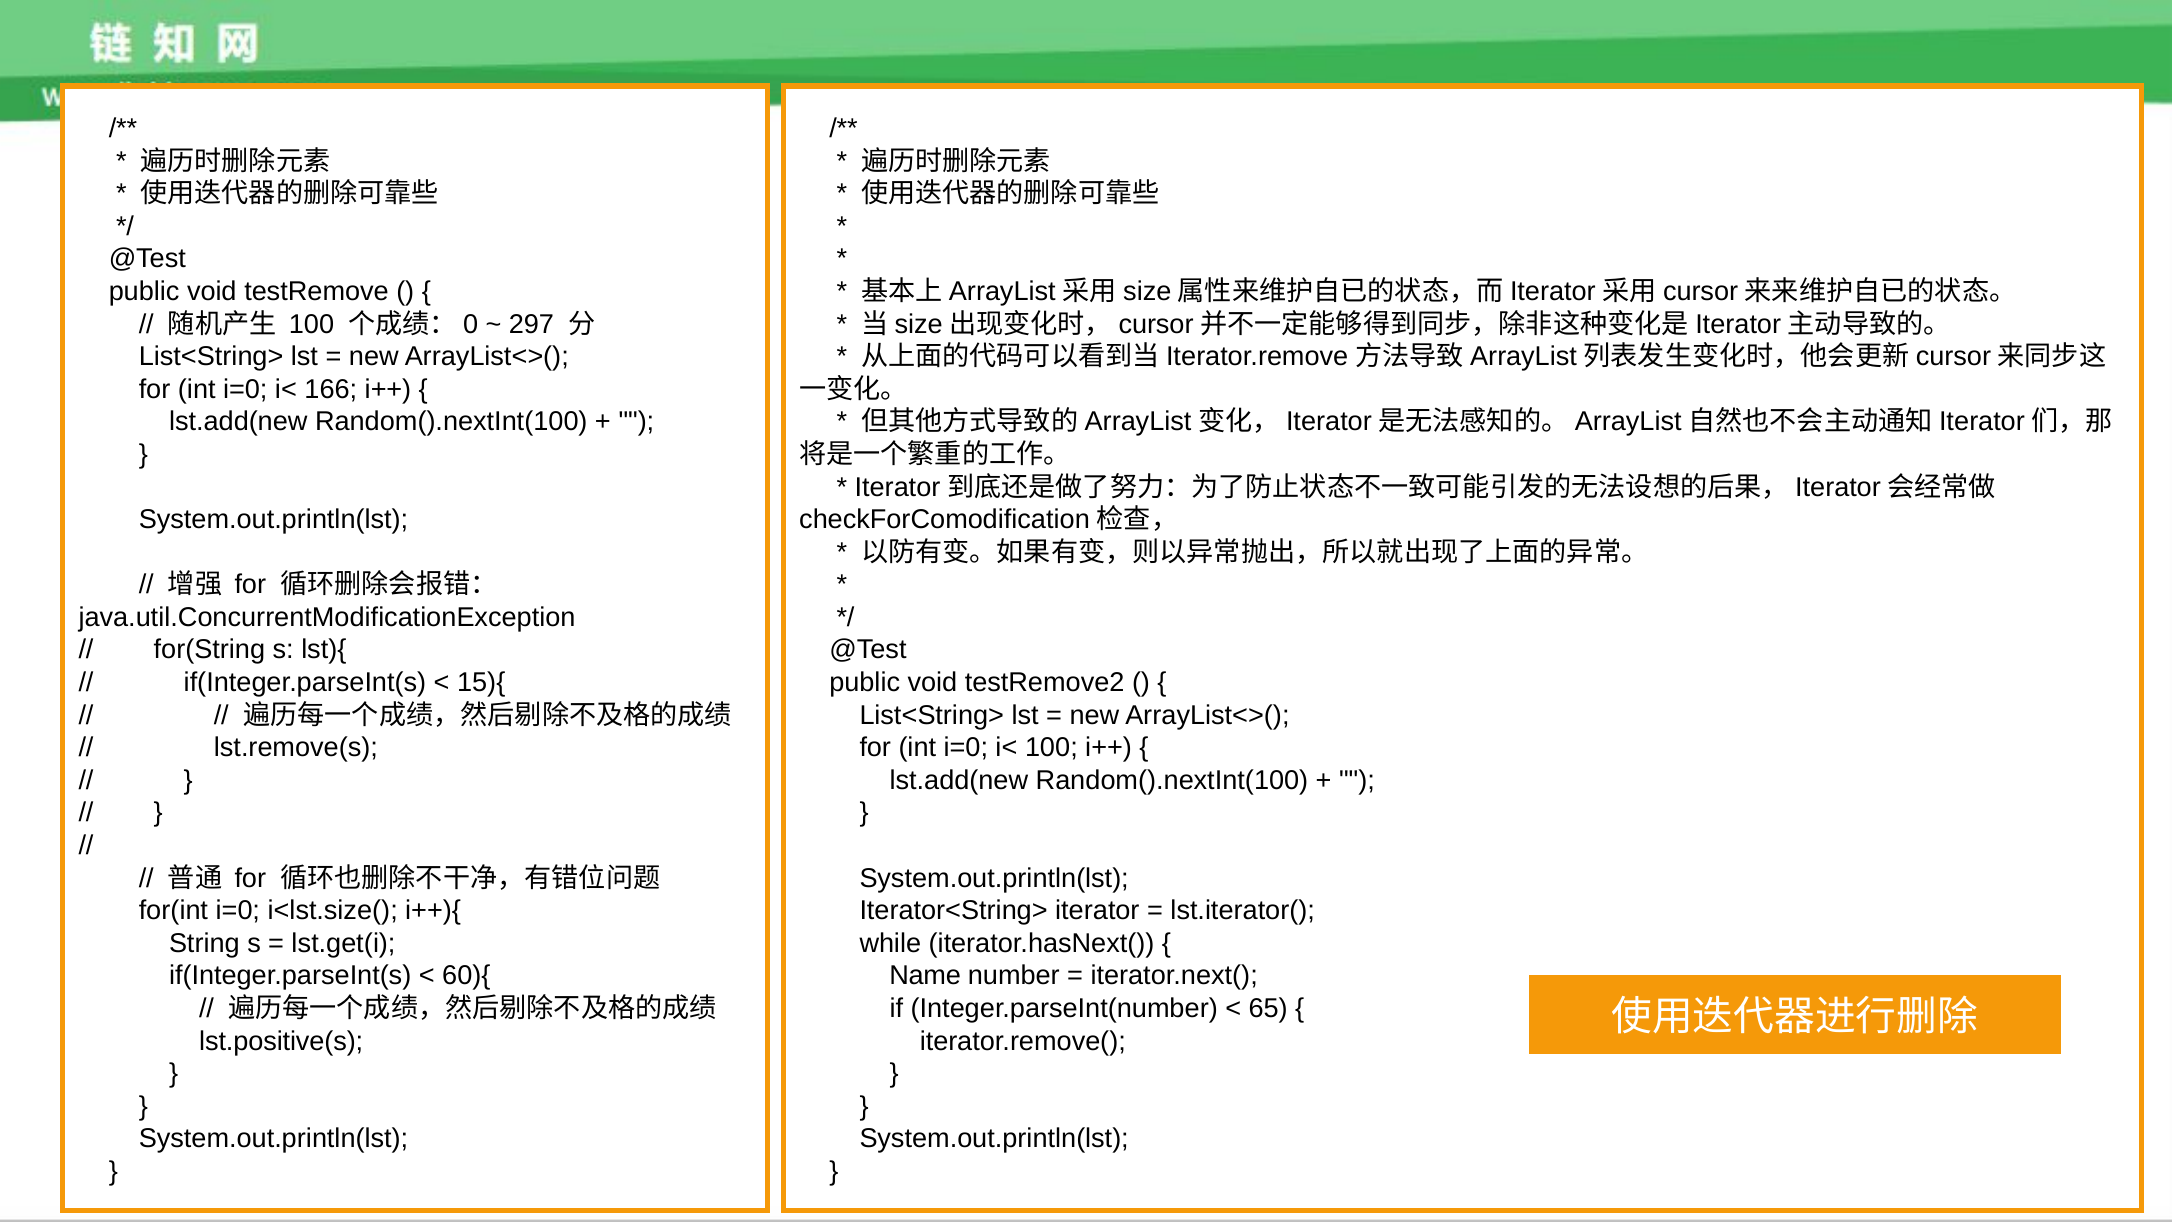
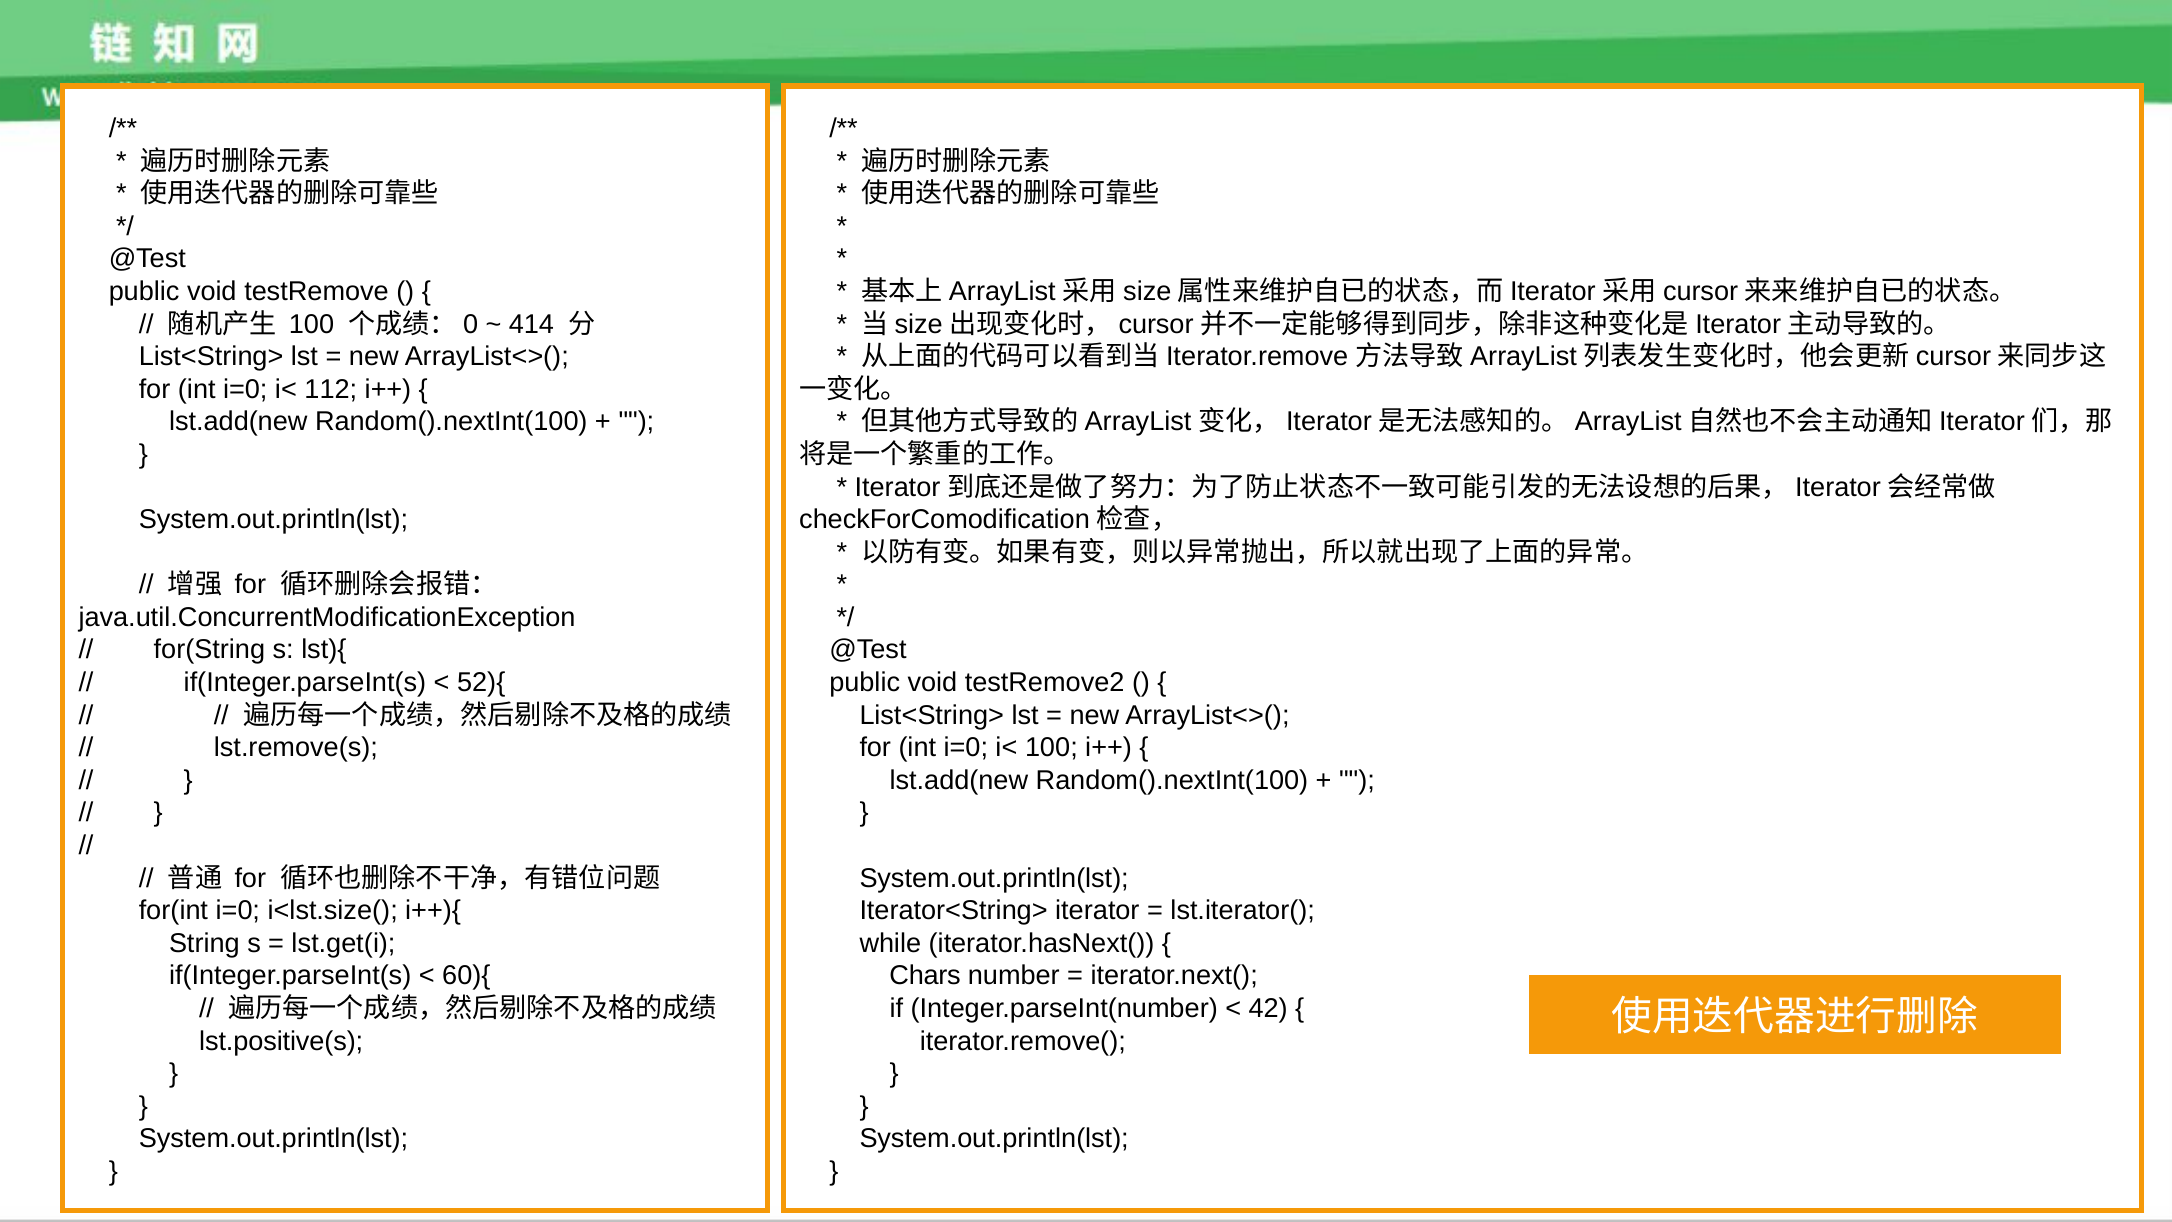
297: 297 -> 414
166: 166 -> 112
15){: 15){ -> 52){
Name: Name -> Chars
65: 65 -> 42
